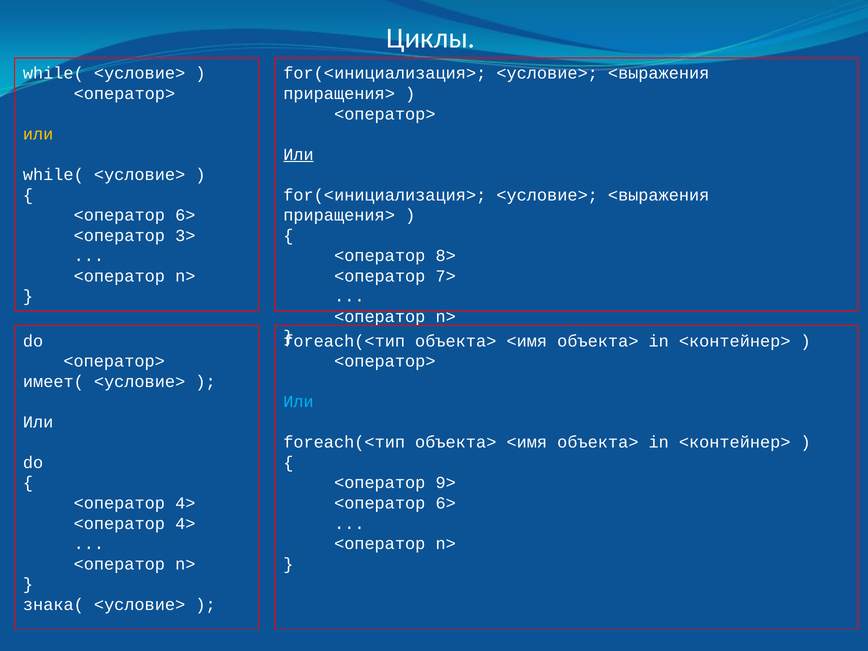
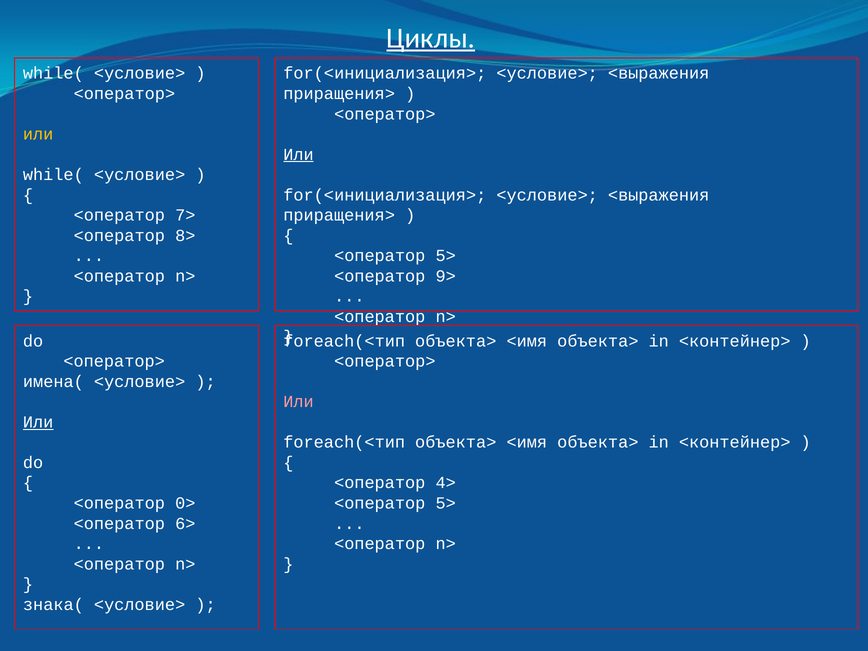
Циклы underline: none -> present
6> at (185, 215): 6> -> 7>
3>: 3> -> 8>
8> at (446, 256): 8> -> 5>
7>: 7> -> 9>
имеет(: имеет( -> имена(
Или at (299, 402) colour: light blue -> pink
Или at (38, 422) underline: none -> present
9>: 9> -> 4>
4> at (185, 503): 4> -> 0>
6> at (446, 503): 6> -> 5>
4> at (185, 523): 4> -> 6>
